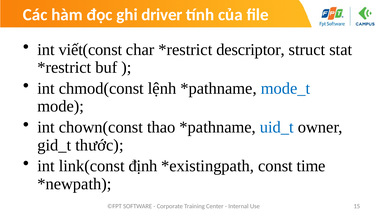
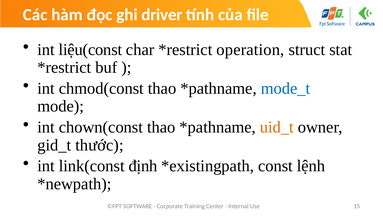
viết(const: viết(const -> liệu(const
descriptor: descriptor -> operation
chmod(const lệnh: lệnh -> thao
uid_t colour: blue -> orange
time: time -> lệnh
